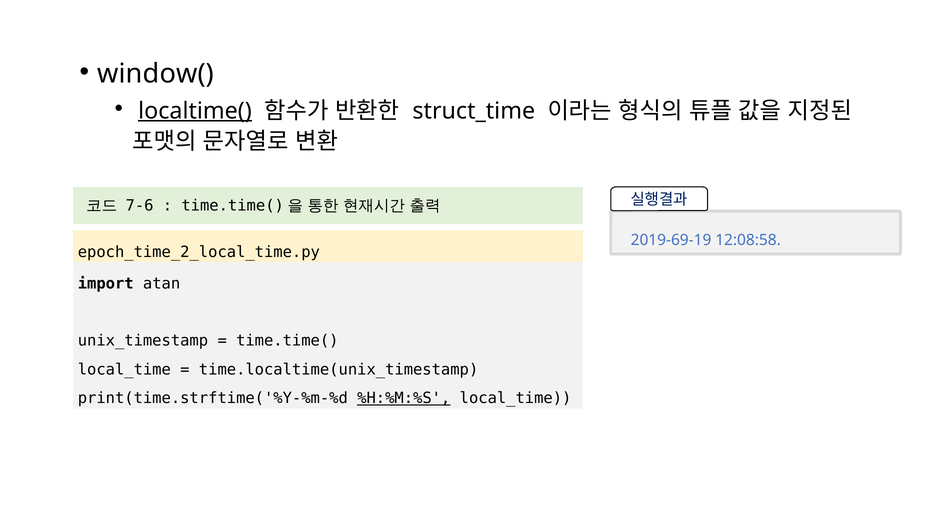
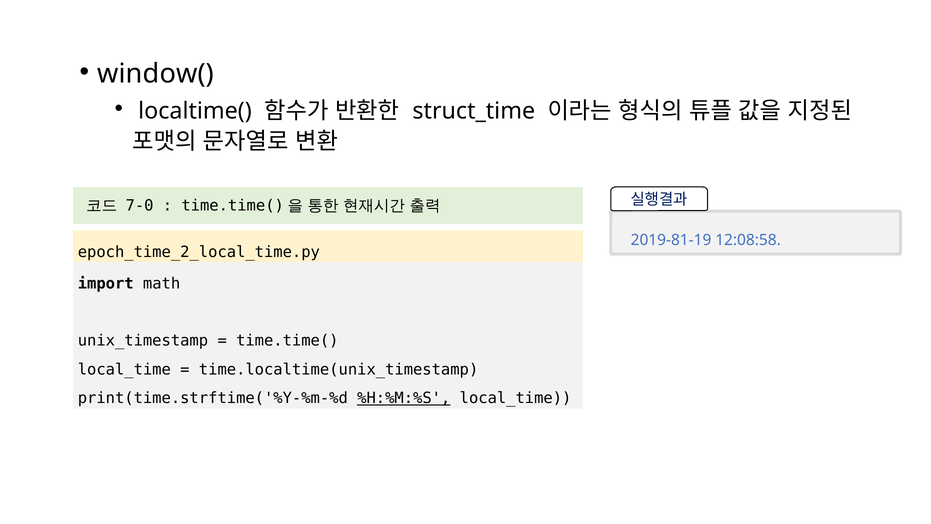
localtime( underline: present -> none
7-6: 7-6 -> 7-0
2019-69-19: 2019-69-19 -> 2019-81-19
atan: atan -> math
